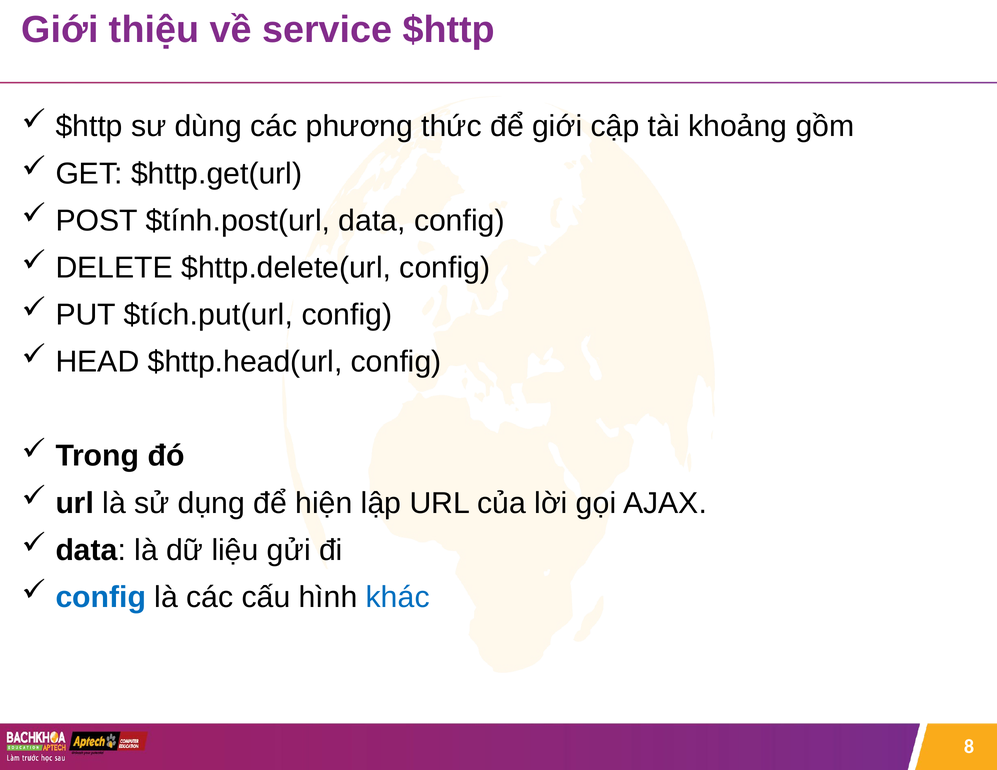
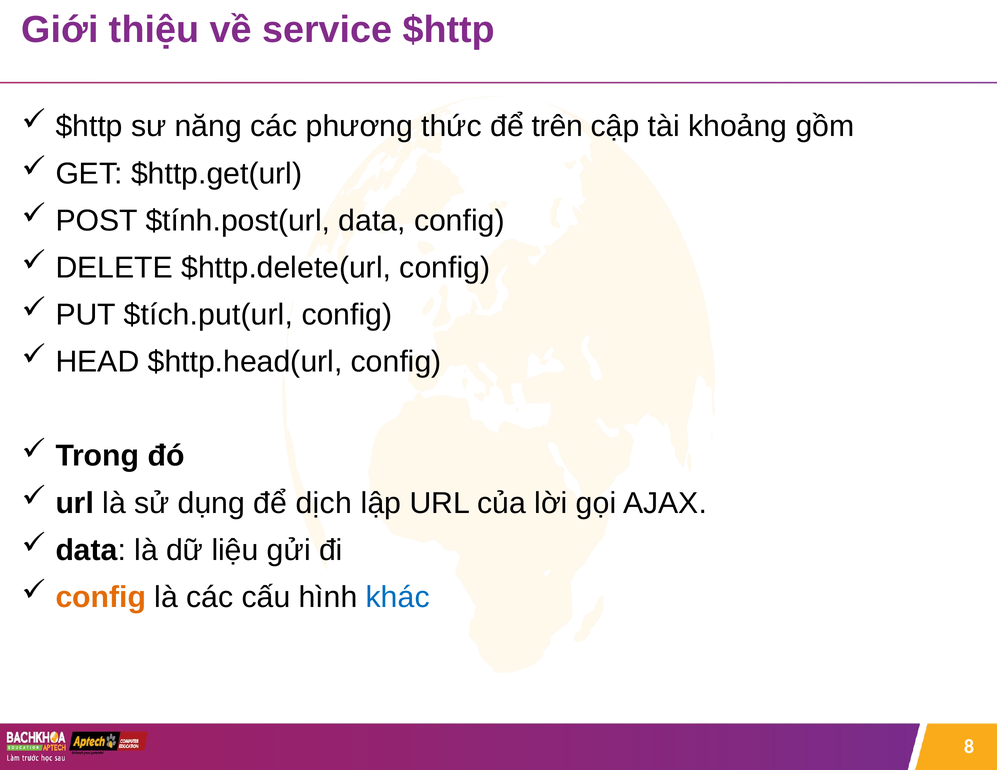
dùng: dùng -> năng
để giới: giới -> trên
hiện: hiện -> dịch
config at (101, 598) colour: blue -> orange
